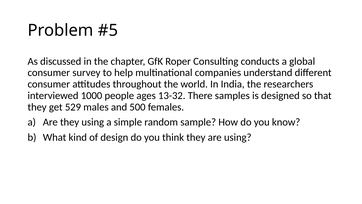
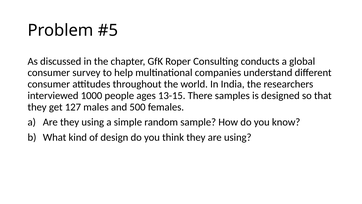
13-32: 13-32 -> 13-15
529: 529 -> 127
